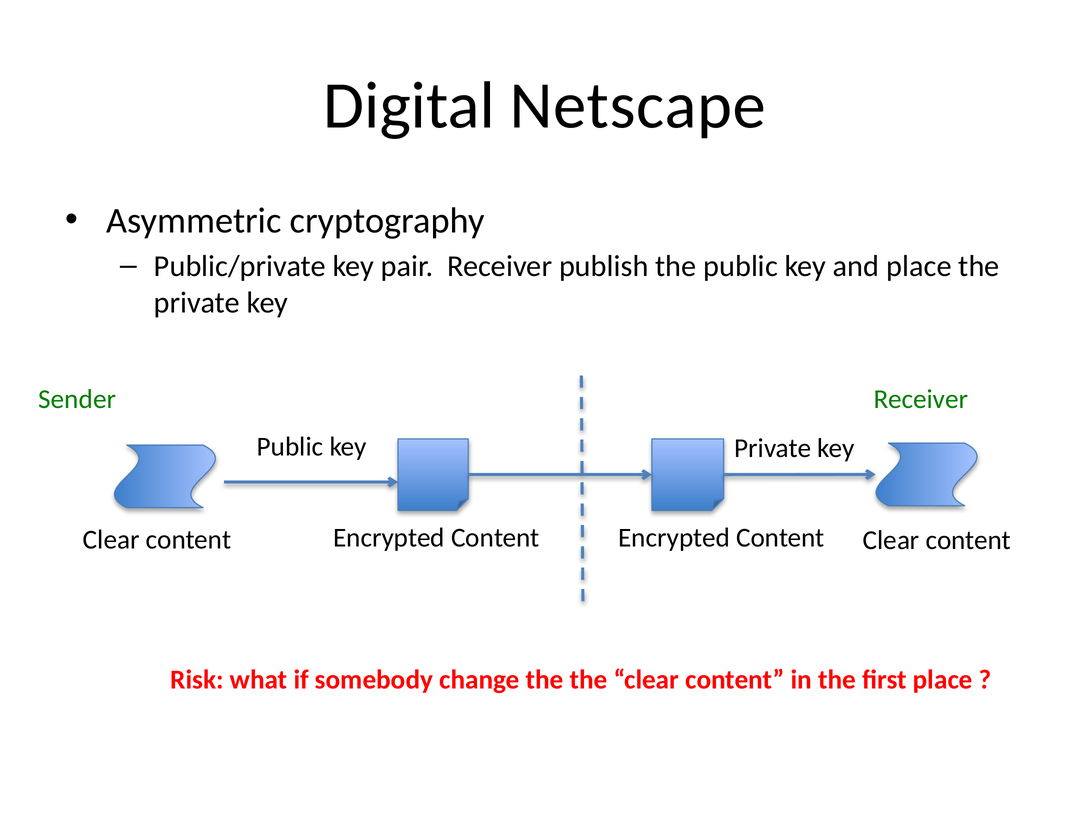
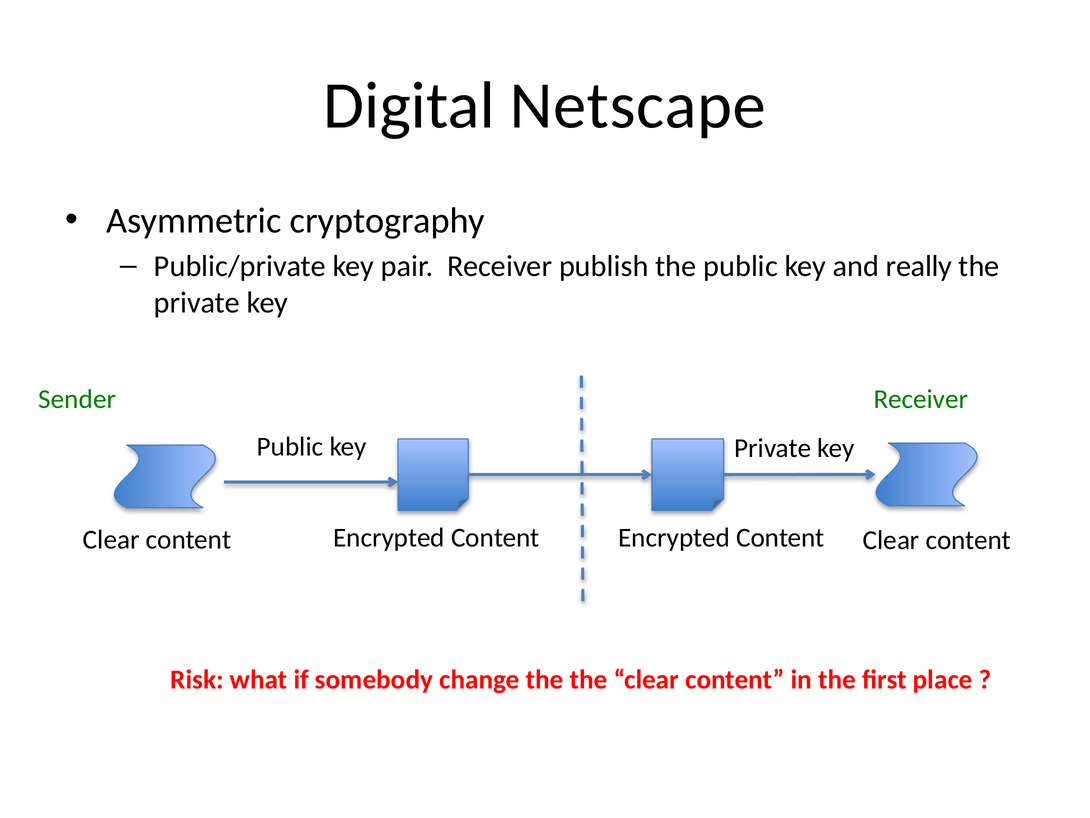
and place: place -> really
